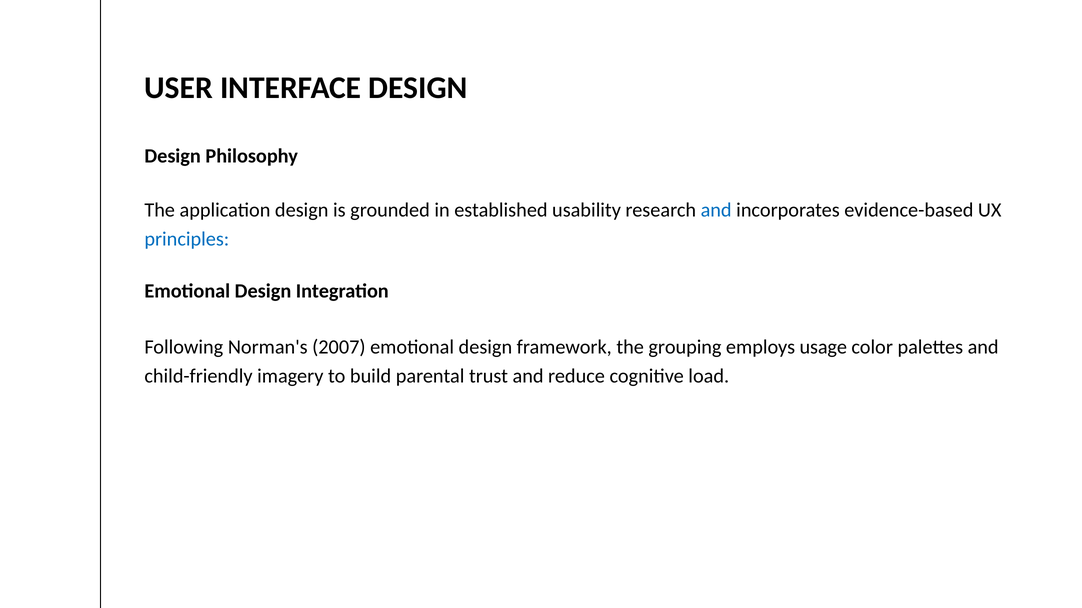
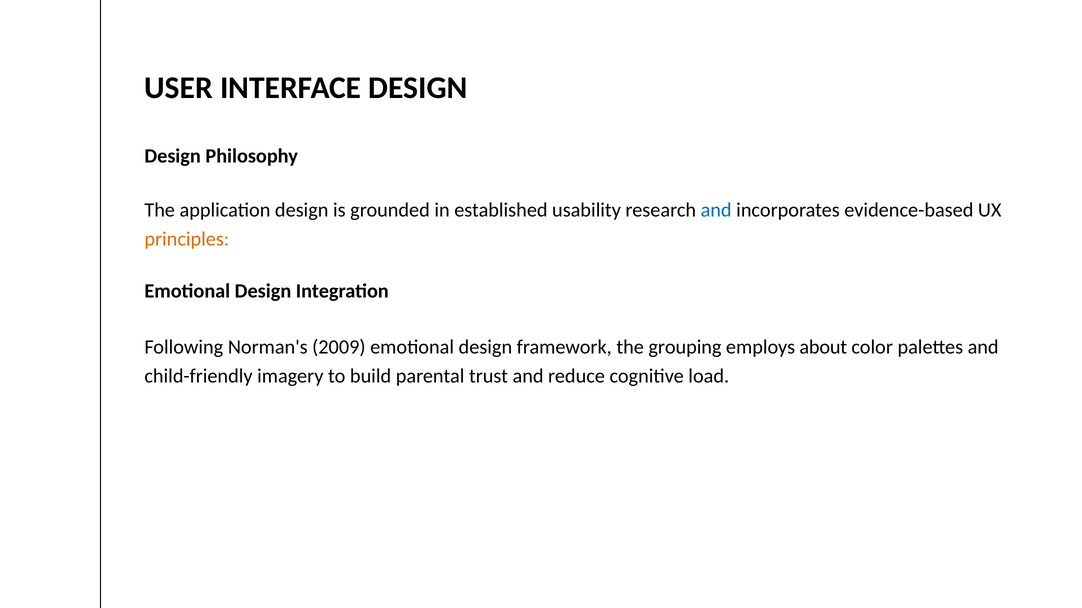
principles colour: blue -> orange
2007: 2007 -> 2009
usage: usage -> about
